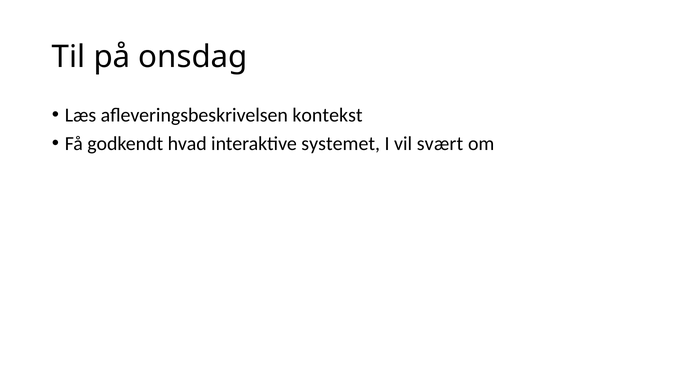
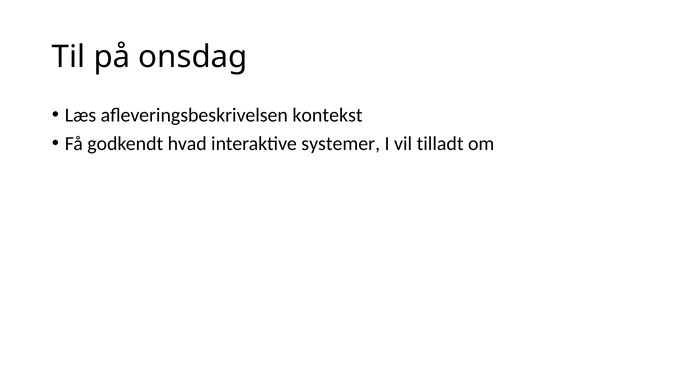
systemet: systemet -> systemer
svært: svært -> tilladt
